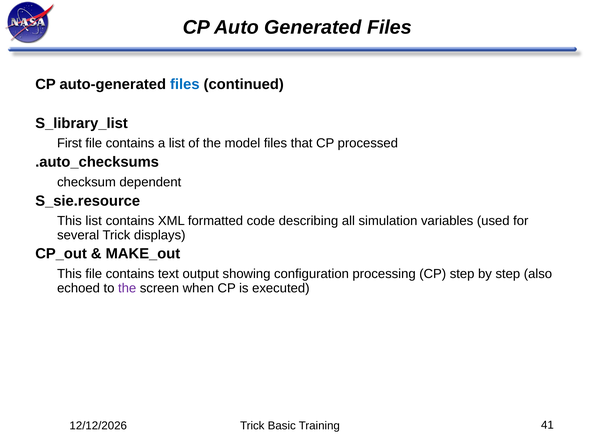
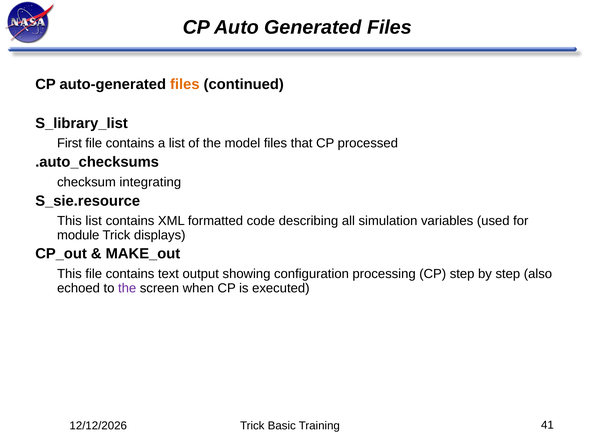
files at (185, 84) colour: blue -> orange
dependent: dependent -> integrating
several: several -> module
